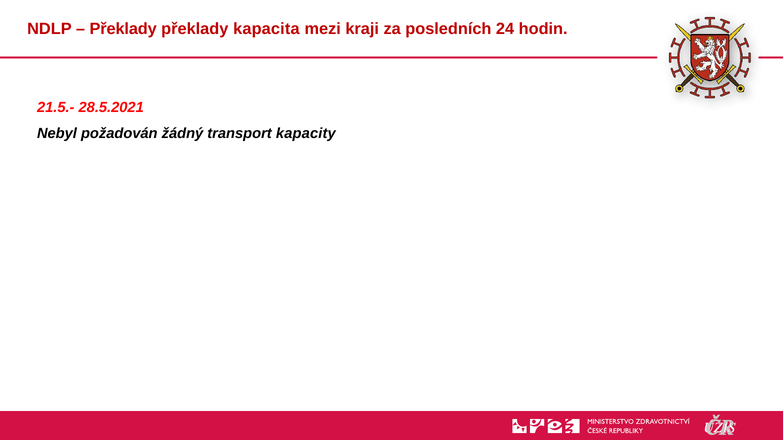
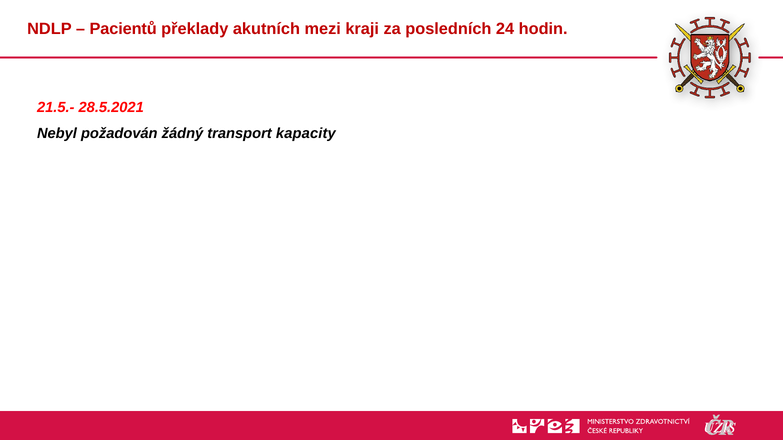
Překlady at (123, 29): Překlady -> Pacientů
kapacita: kapacita -> akutních
